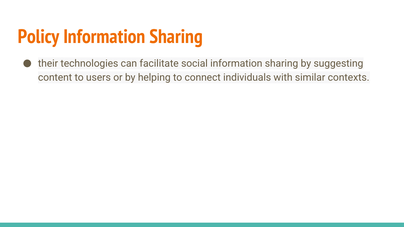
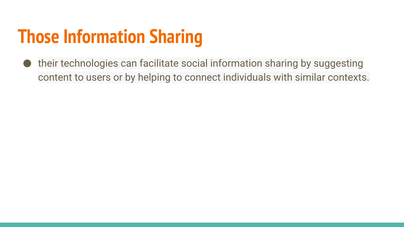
Policy: Policy -> Those
